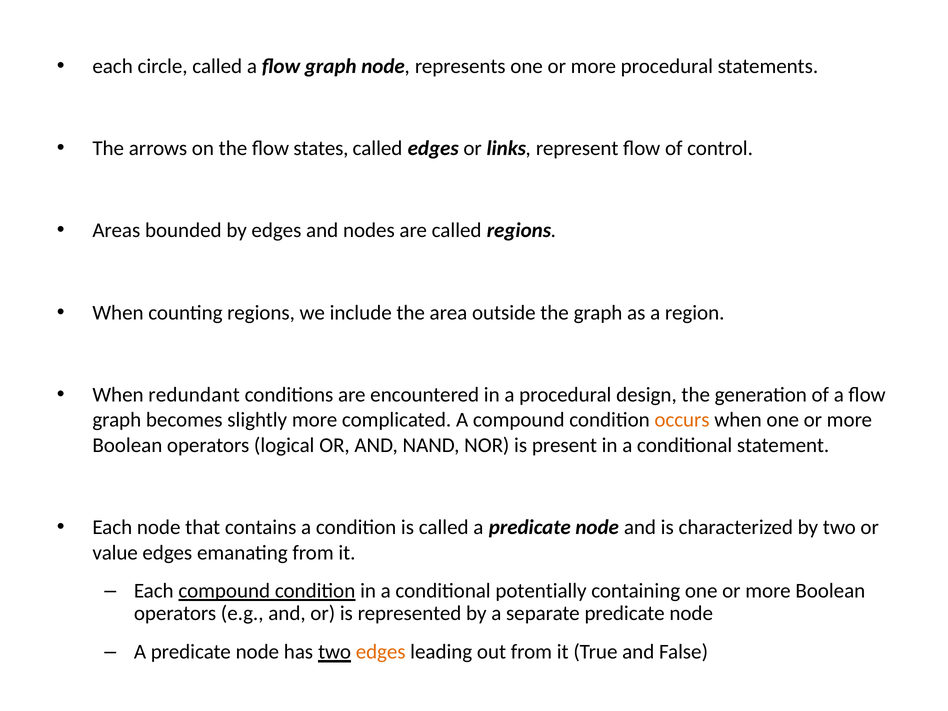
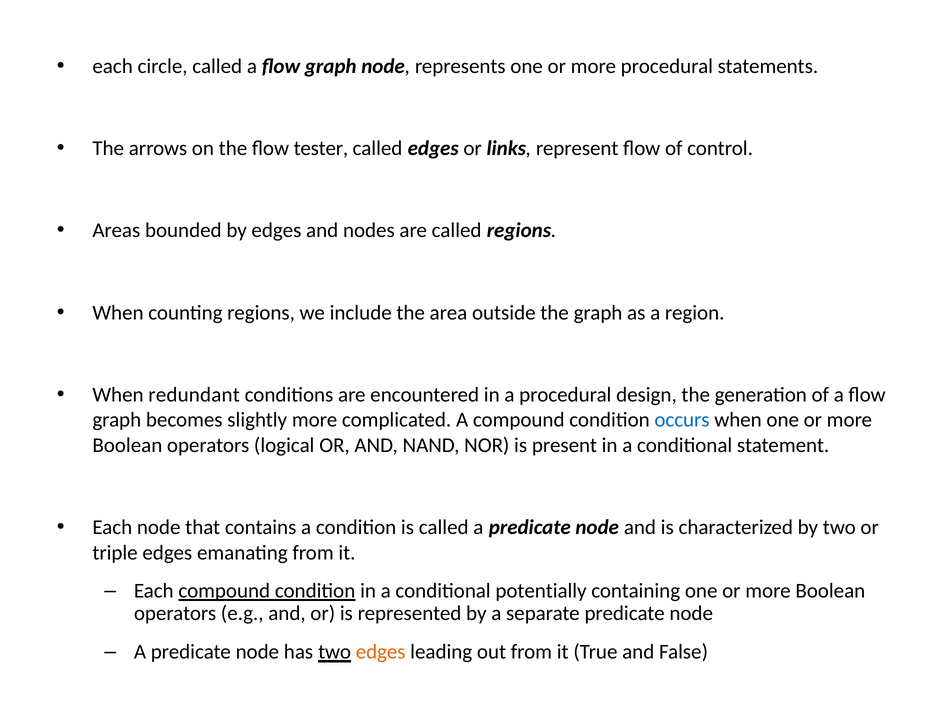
states: states -> tester
occurs colour: orange -> blue
value: value -> triple
